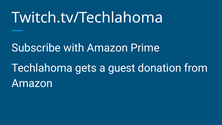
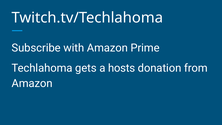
guest: guest -> hosts
